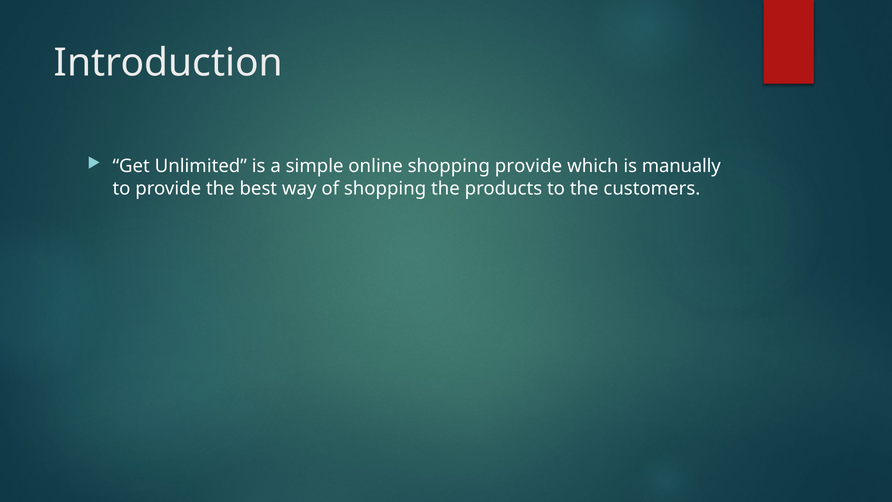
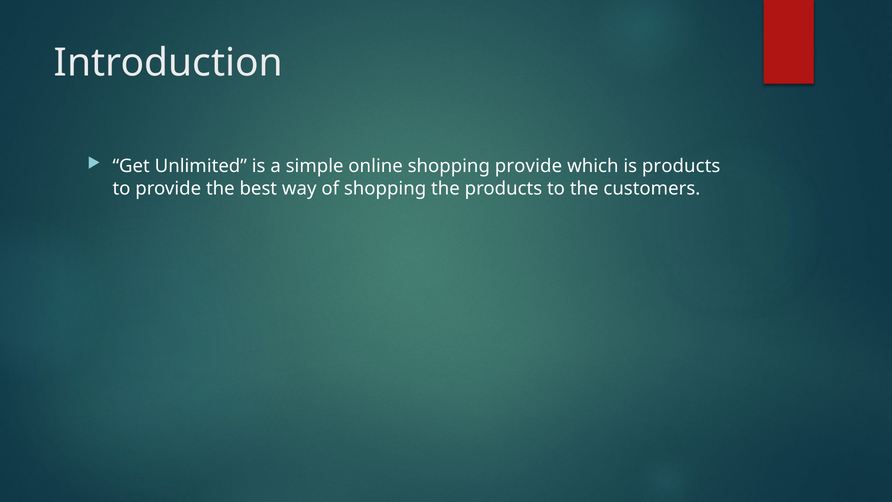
is manually: manually -> products
